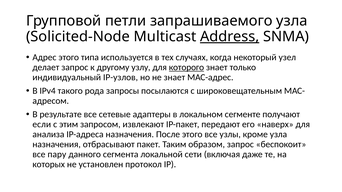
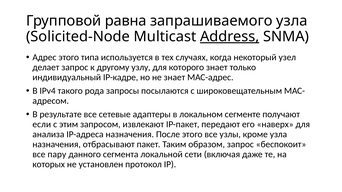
петли: петли -> равна
которого underline: present -> none
IP-узлов: IP-узлов -> IP-кадре
